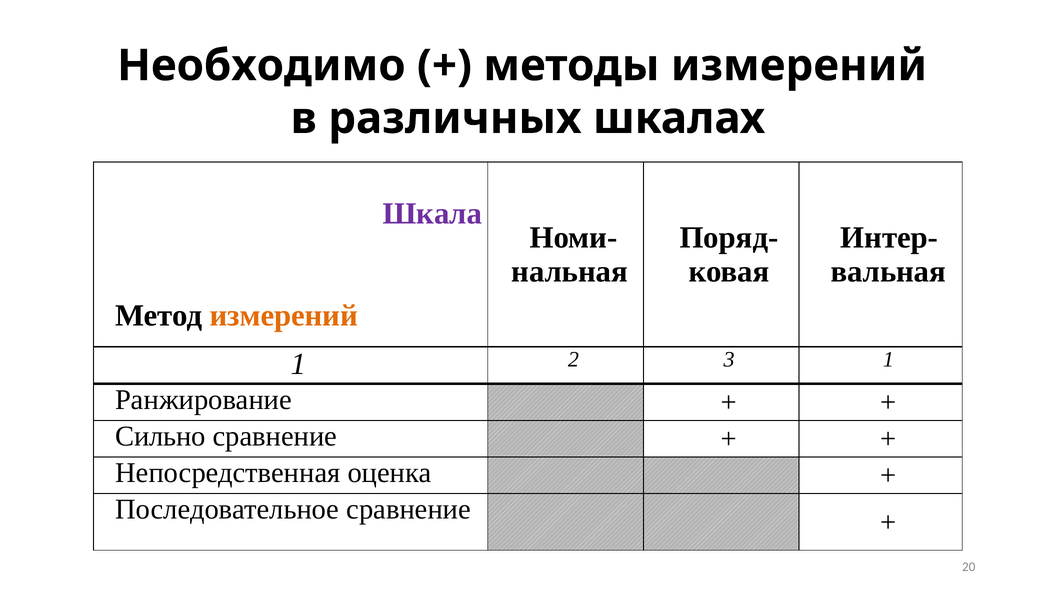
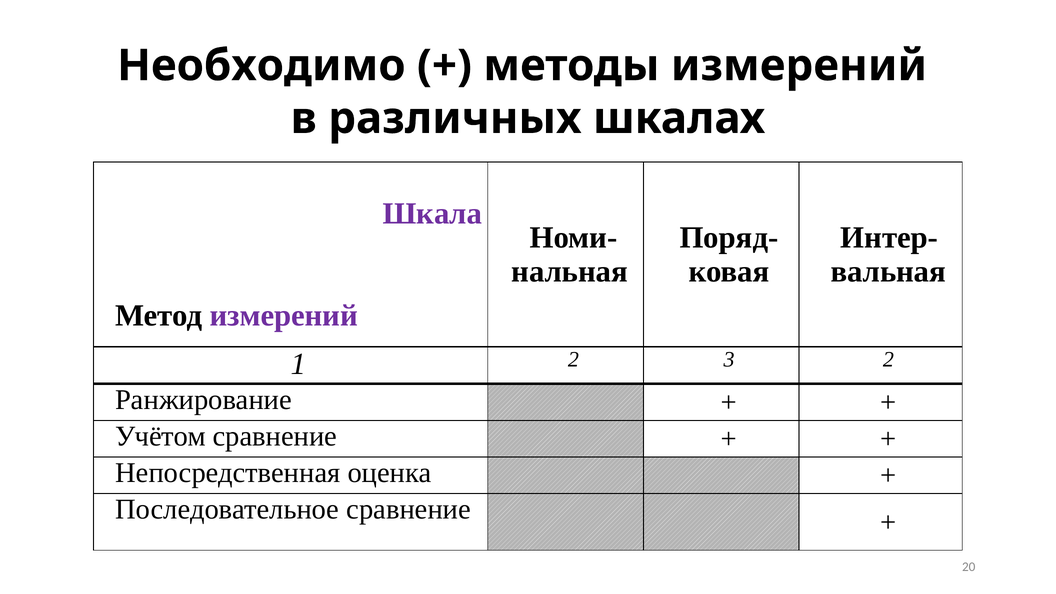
измерений at (284, 316) colour: orange -> purple
3 1: 1 -> 2
Сильно: Сильно -> Учётом
